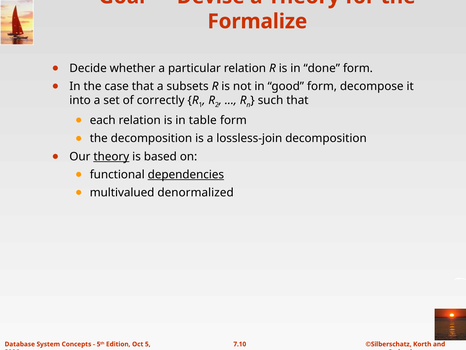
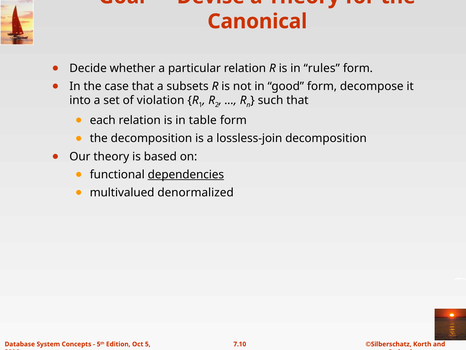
Formalize: Formalize -> Canonical
done: done -> rules
correctly: correctly -> violation
theory at (111, 156) underline: present -> none
